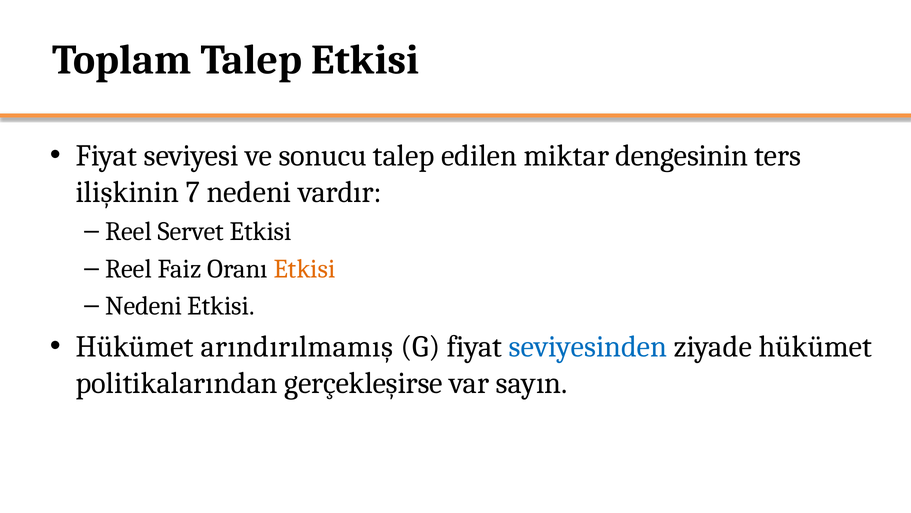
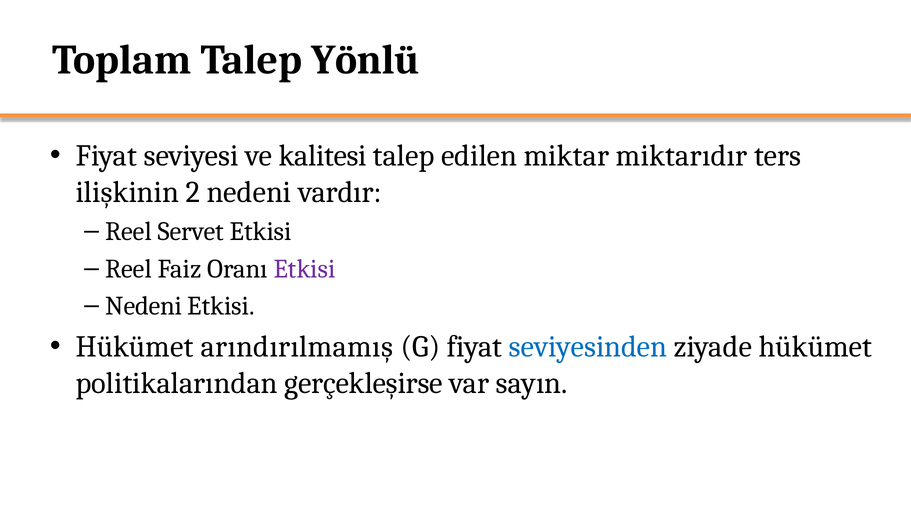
Talep Etkisi: Etkisi -> Yönlü
sonucu: sonucu -> kalitesi
dengesinin: dengesinin -> miktarıdır
7: 7 -> 2
Etkisi at (305, 268) colour: orange -> purple
